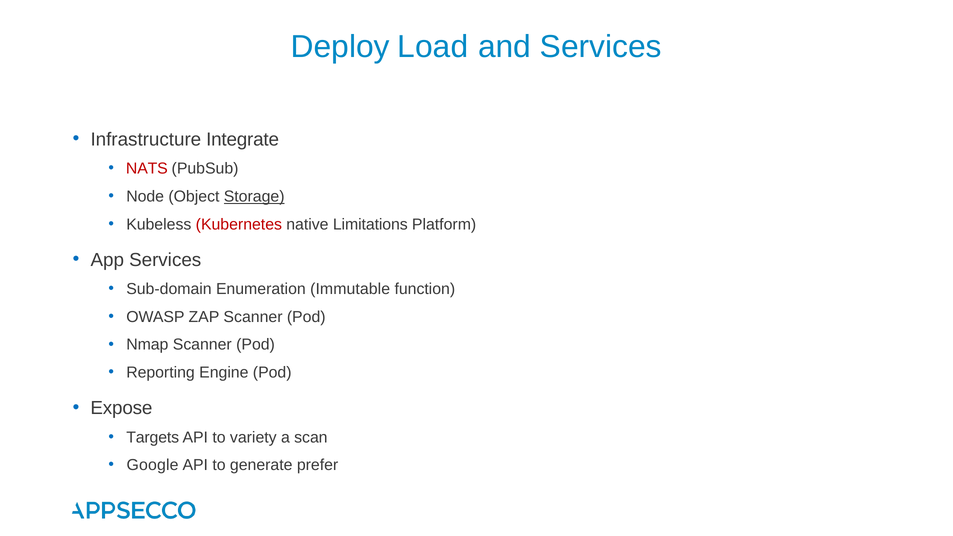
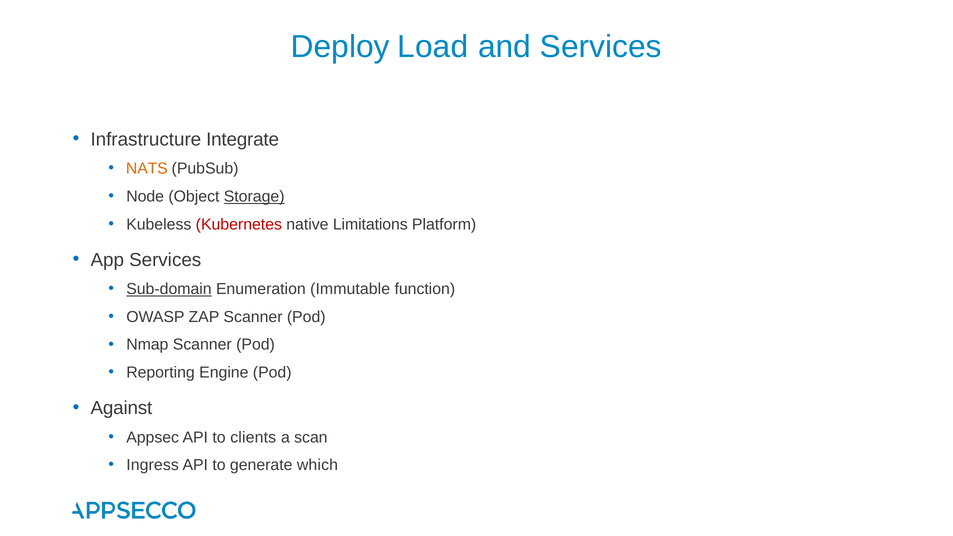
NATS colour: red -> orange
Sub-domain underline: none -> present
Expose: Expose -> Against
Targets: Targets -> Appsec
variety: variety -> clients
Google: Google -> Ingress
prefer: prefer -> which
